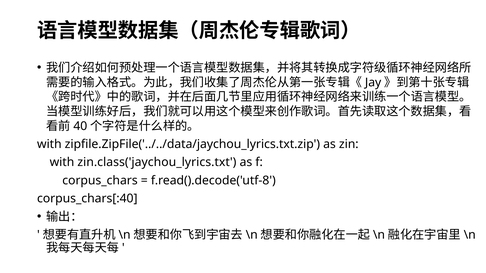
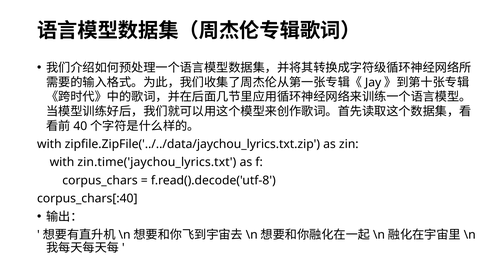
zin.class('jaychou_lyrics.txt: zin.class('jaychou_lyrics.txt -> zin.time('jaychou_lyrics.txt
